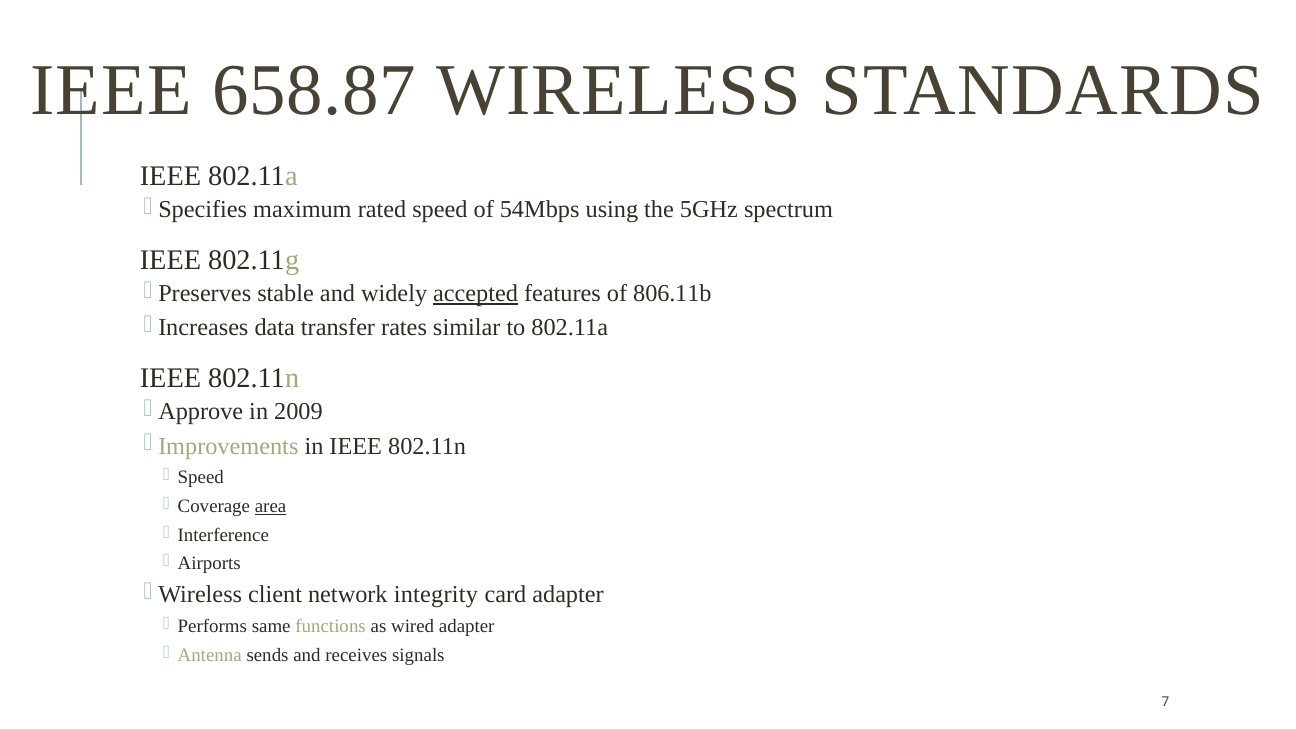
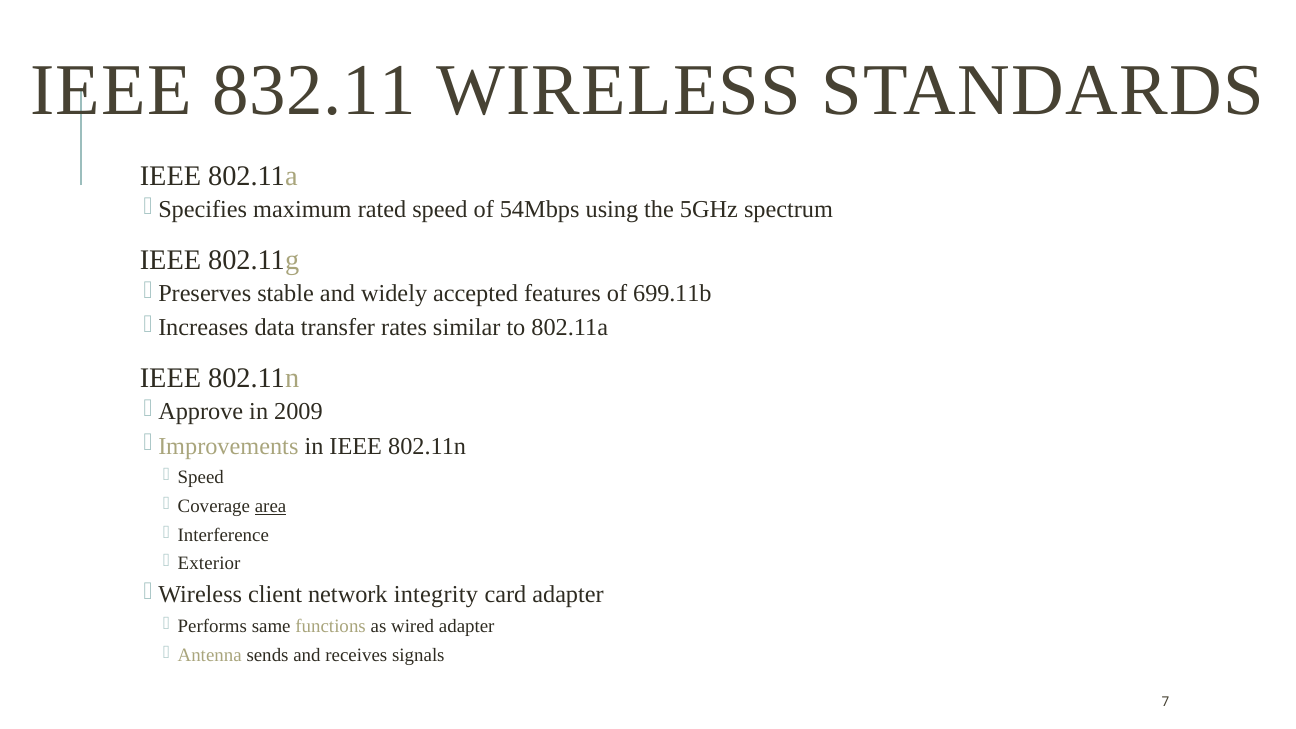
658.87: 658.87 -> 832.11
accepted underline: present -> none
806.11b: 806.11b -> 699.11b
Airports: Airports -> Exterior
